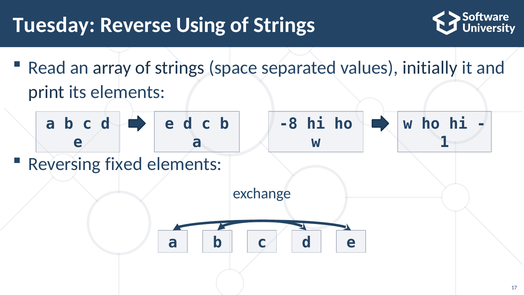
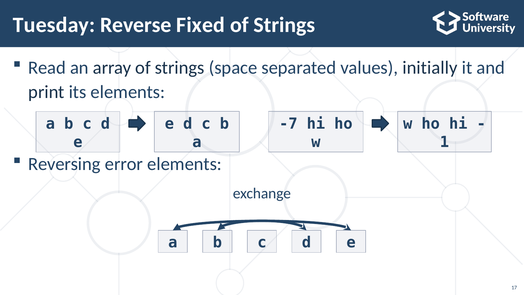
Using: Using -> Fixed
-8: -8 -> -7
fixed: fixed -> error
